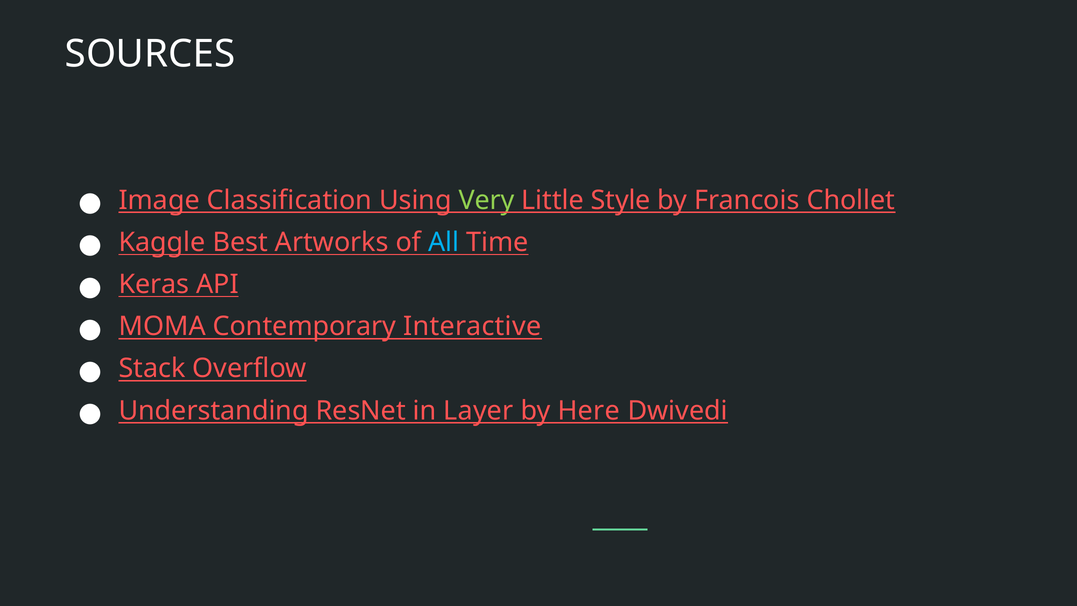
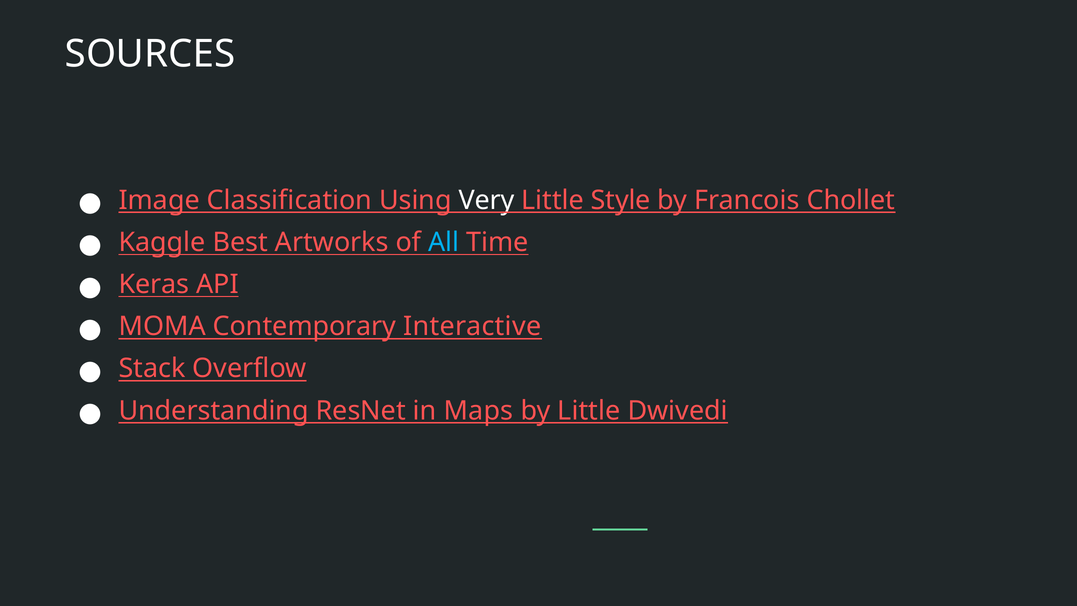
Very colour: light green -> white
Layer: Layer -> Maps
by Here: Here -> Little
